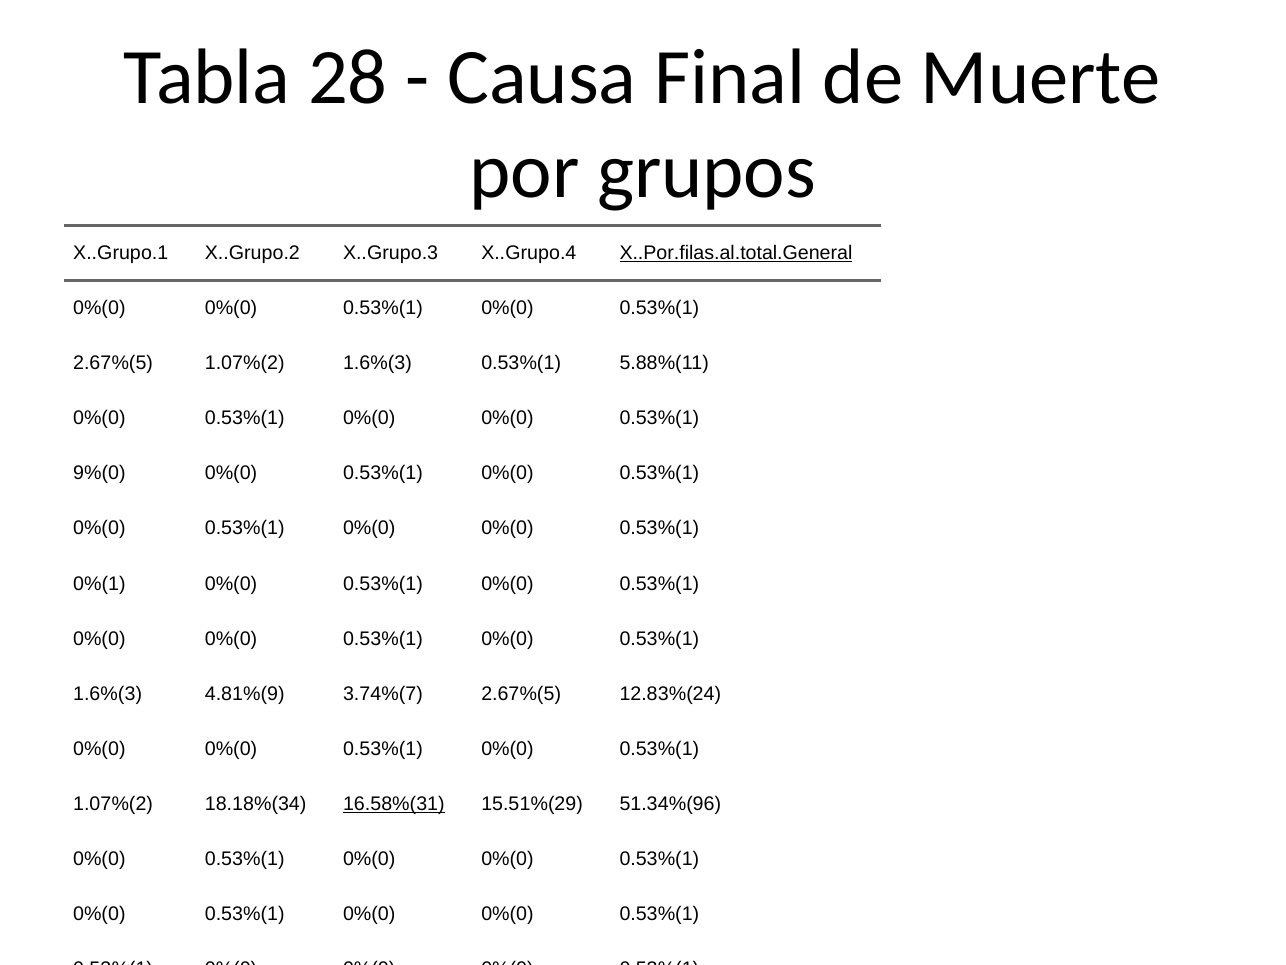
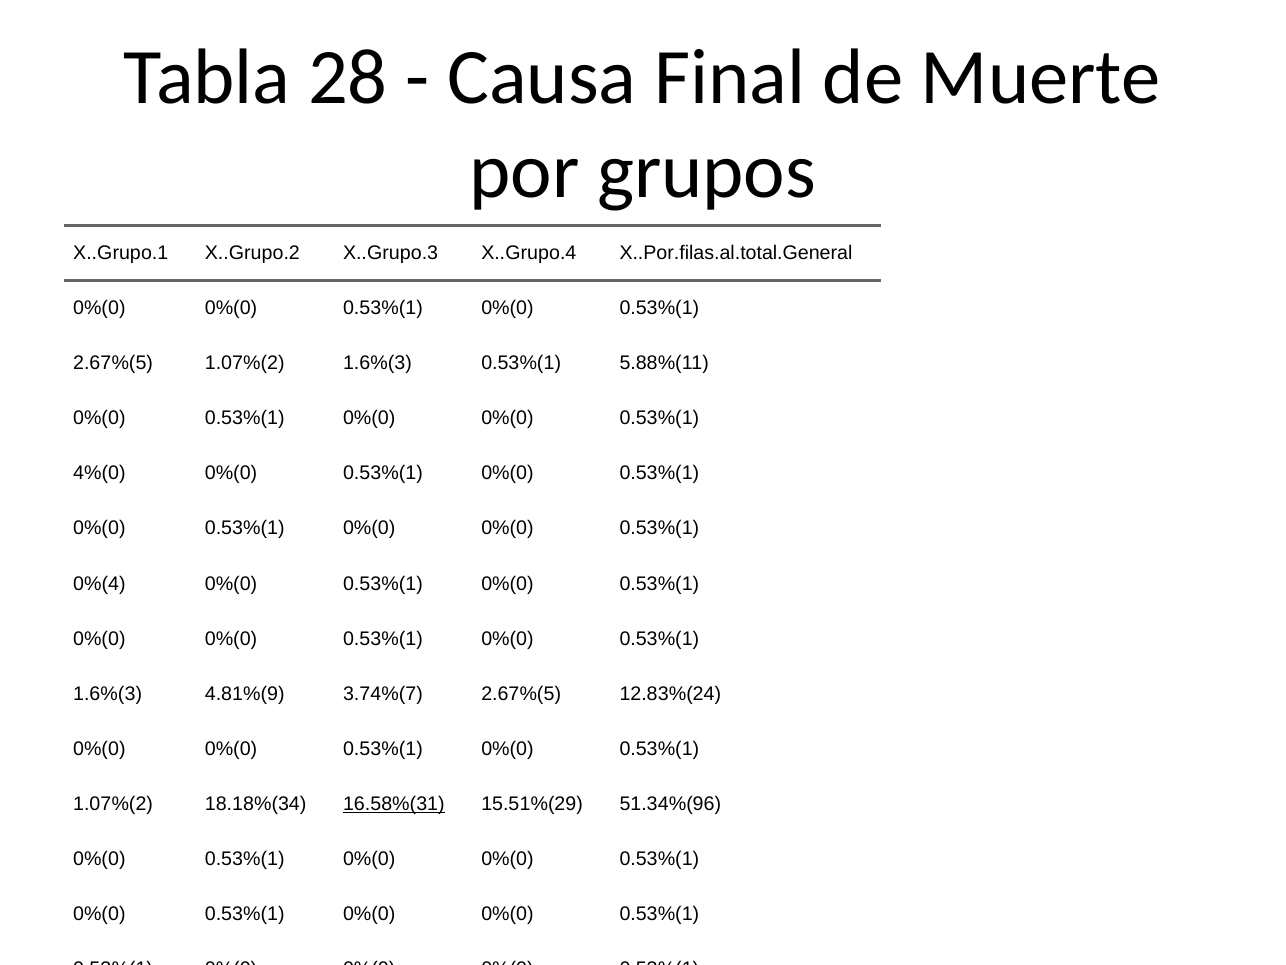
X..Por.filas.al.total.General underline: present -> none
9%(0: 9%(0 -> 4%(0
0%(1: 0%(1 -> 0%(4
